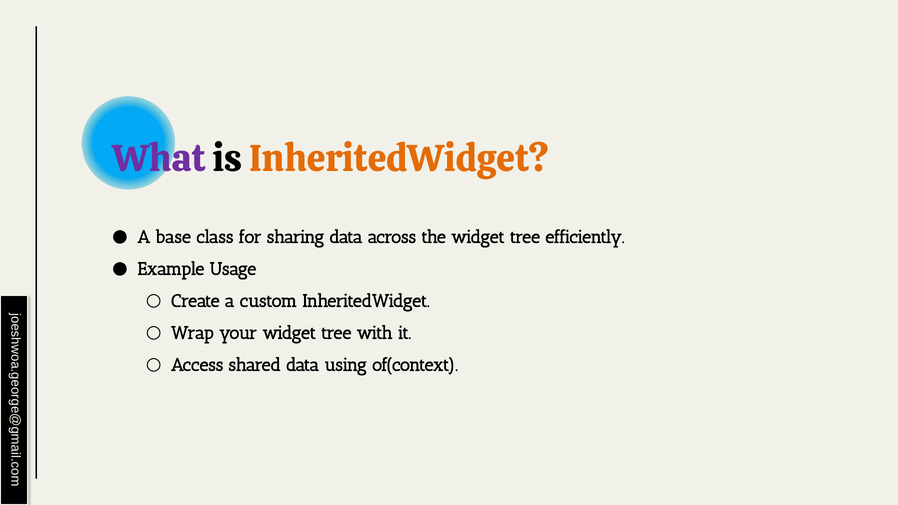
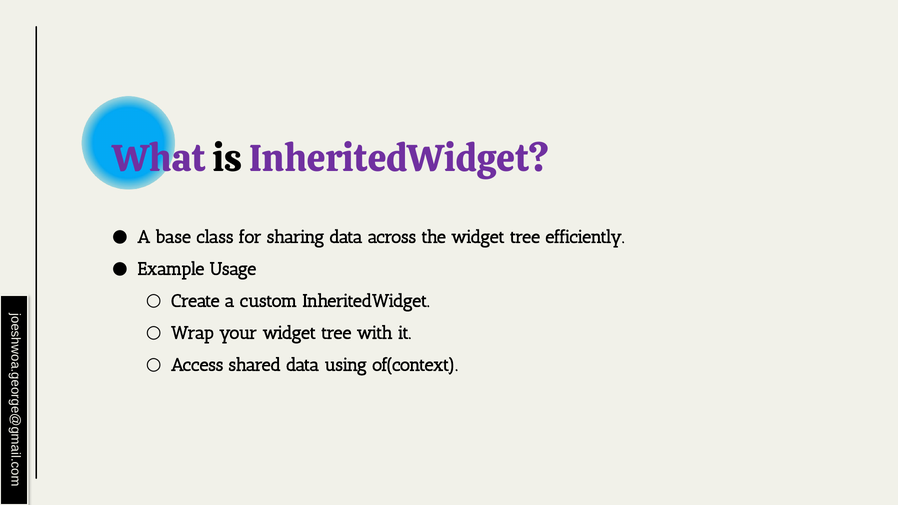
InheritedWidget at (399, 159) colour: orange -> purple
